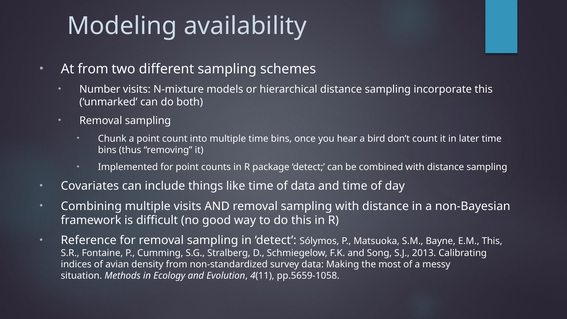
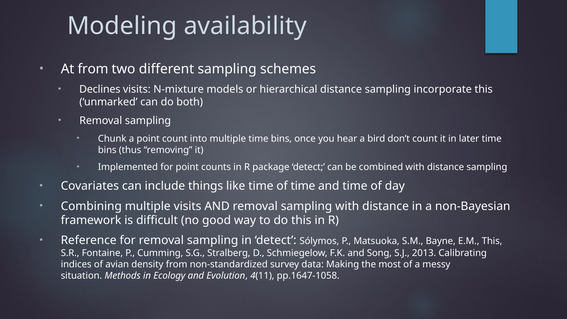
Number: Number -> Declines
of data: data -> time
pp.5659-1058: pp.5659-1058 -> pp.1647-1058
